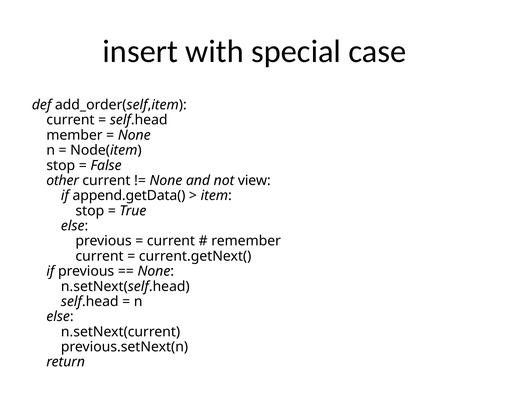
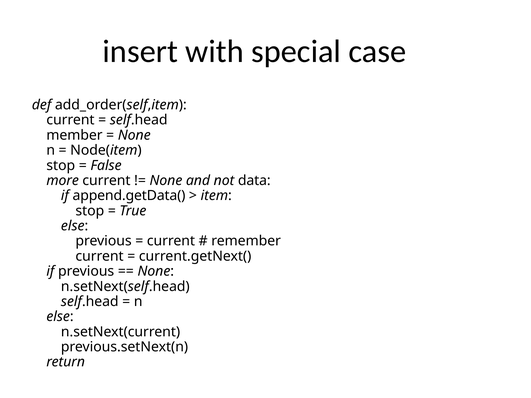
other: other -> more
view: view -> data
